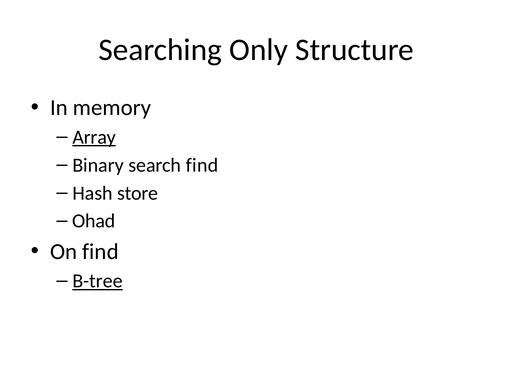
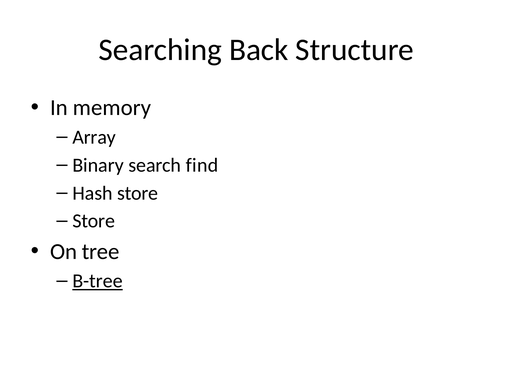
Only: Only -> Back
Array underline: present -> none
Ohad at (94, 221): Ohad -> Store
On find: find -> tree
